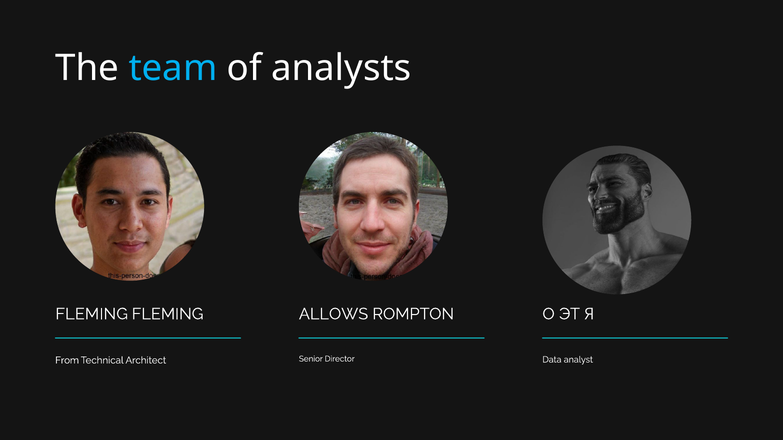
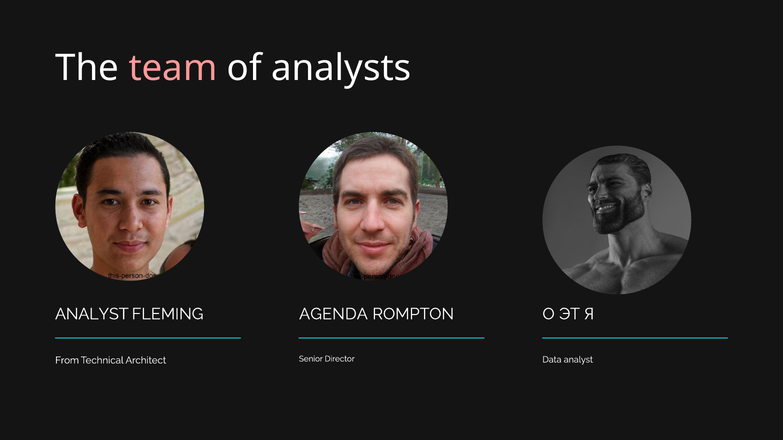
team colour: light blue -> pink
FLEMING at (92, 314): FLEMING -> ANALYST
ALLOWS: ALLOWS -> AGENDA
